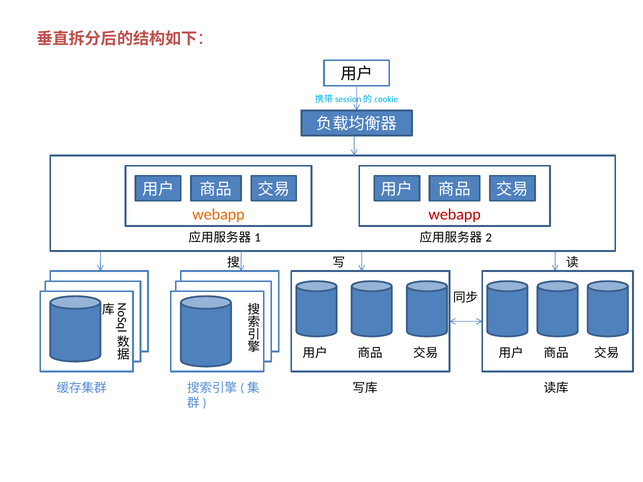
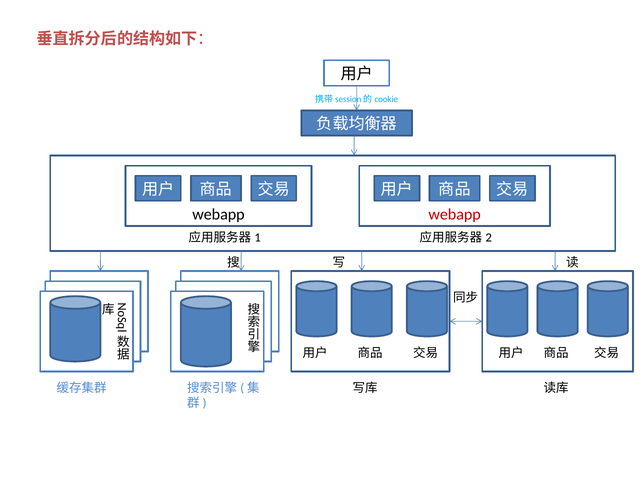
webapp at (218, 214) colour: orange -> black
